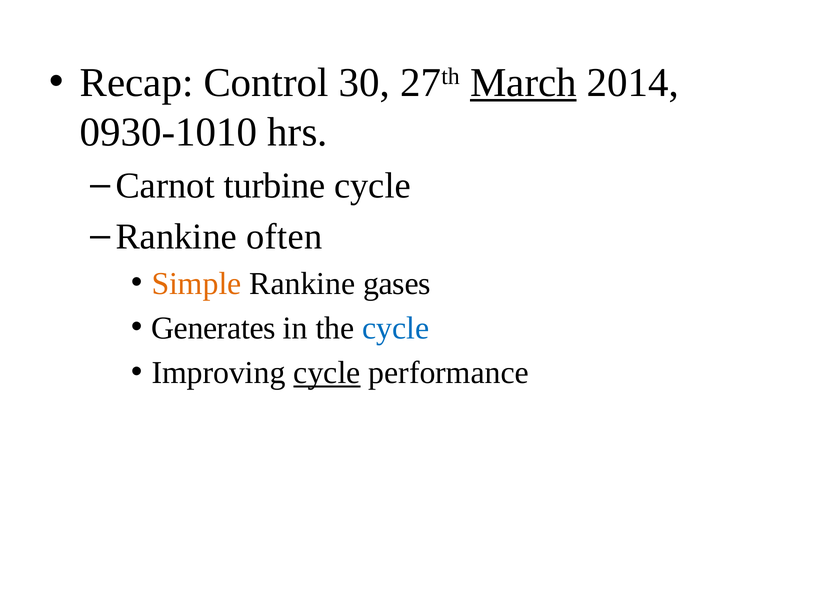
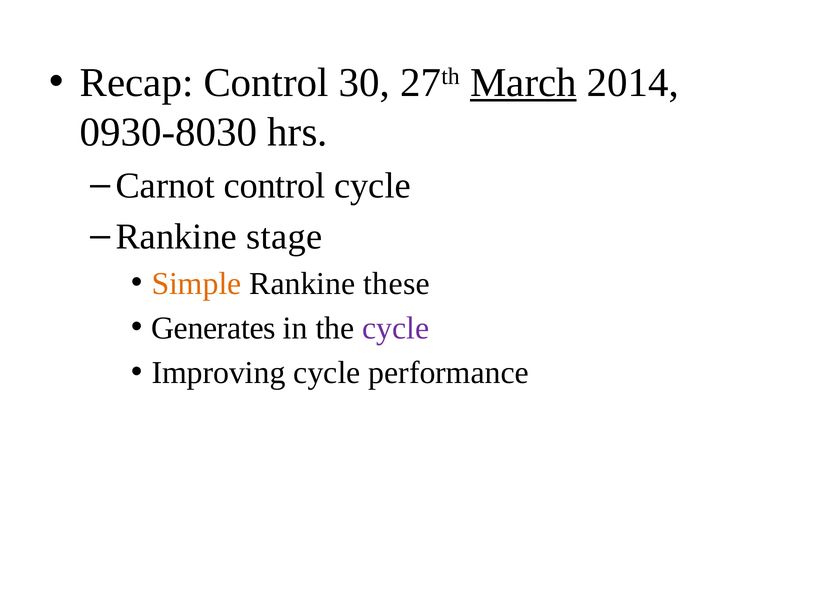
0930-1010: 0930-1010 -> 0930-8030
Carnot turbine: turbine -> control
often: often -> stage
gases: gases -> these
cycle at (396, 328) colour: blue -> purple
cycle at (327, 372) underline: present -> none
